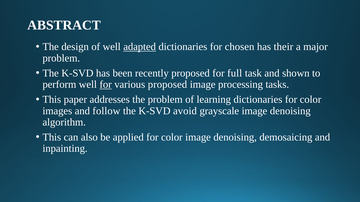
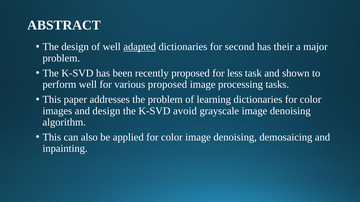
chosen: chosen -> second
full: full -> less
for at (106, 85) underline: present -> none
and follow: follow -> design
